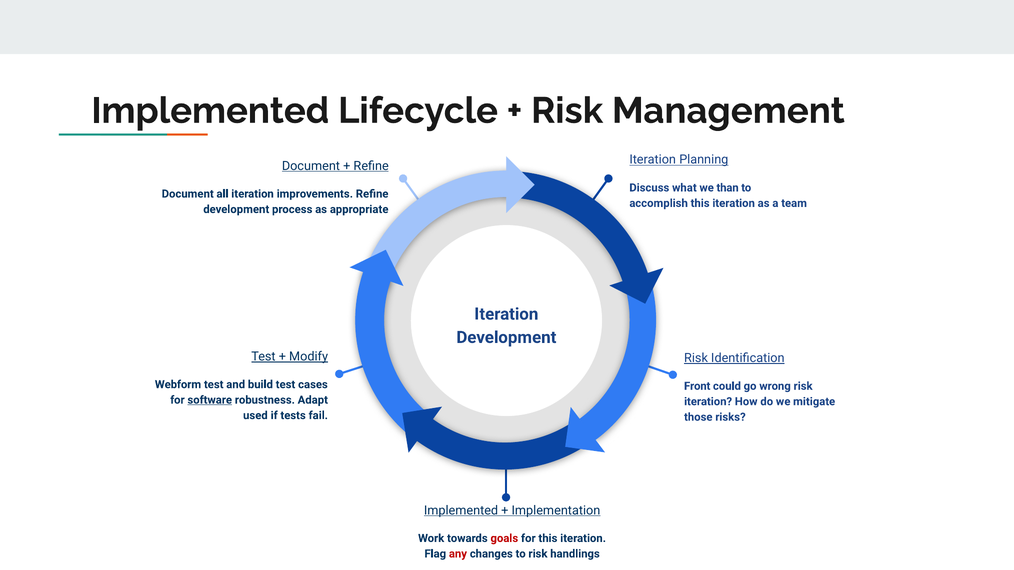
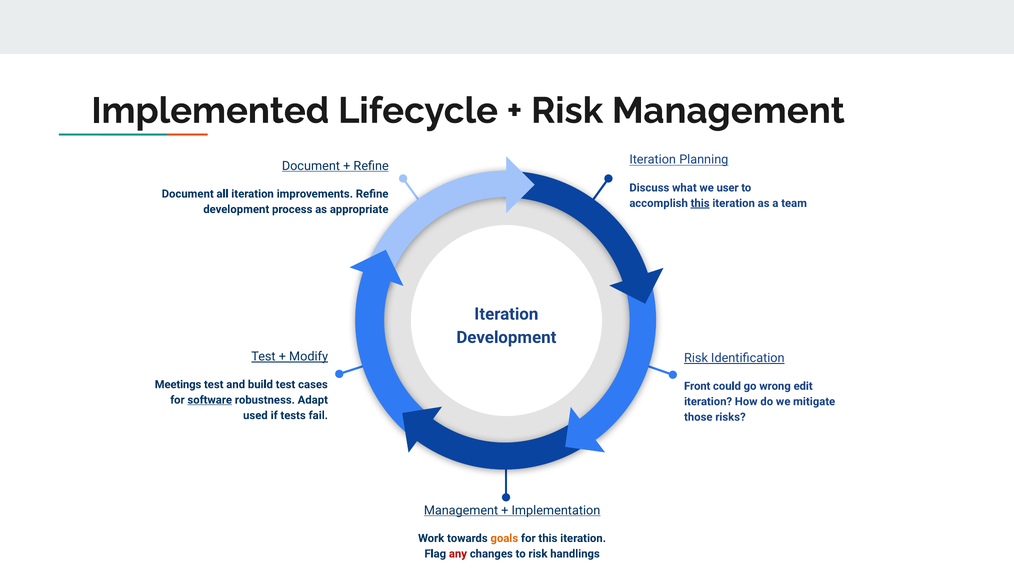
than: than -> user
this at (700, 203) underline: none -> present
Webform: Webform -> Meetings
wrong risk: risk -> edit
Implemented at (461, 511): Implemented -> Management
goals colour: red -> orange
